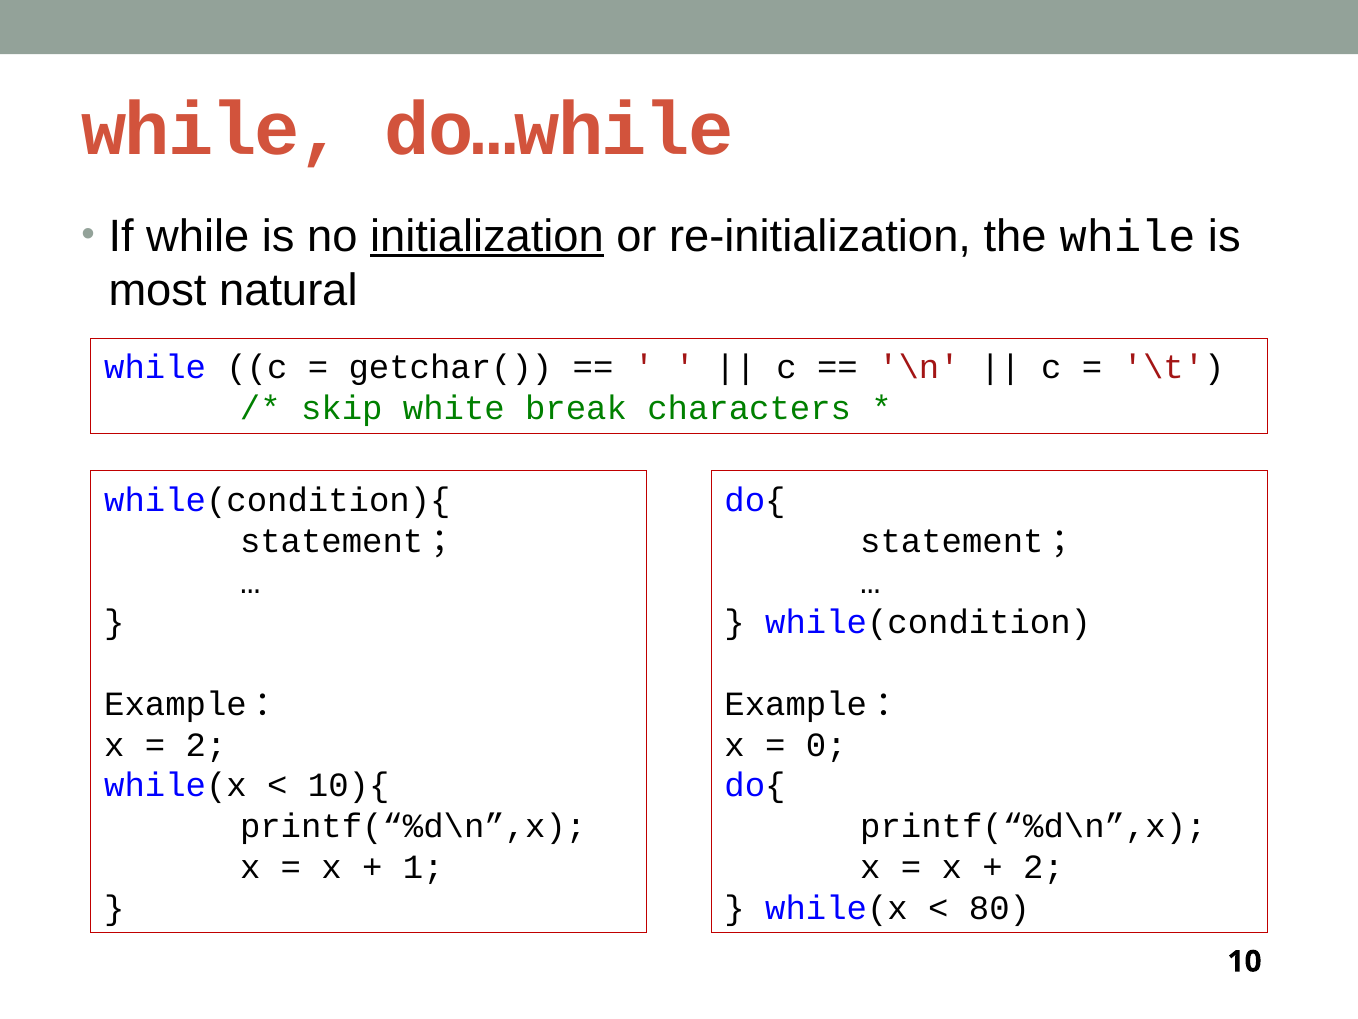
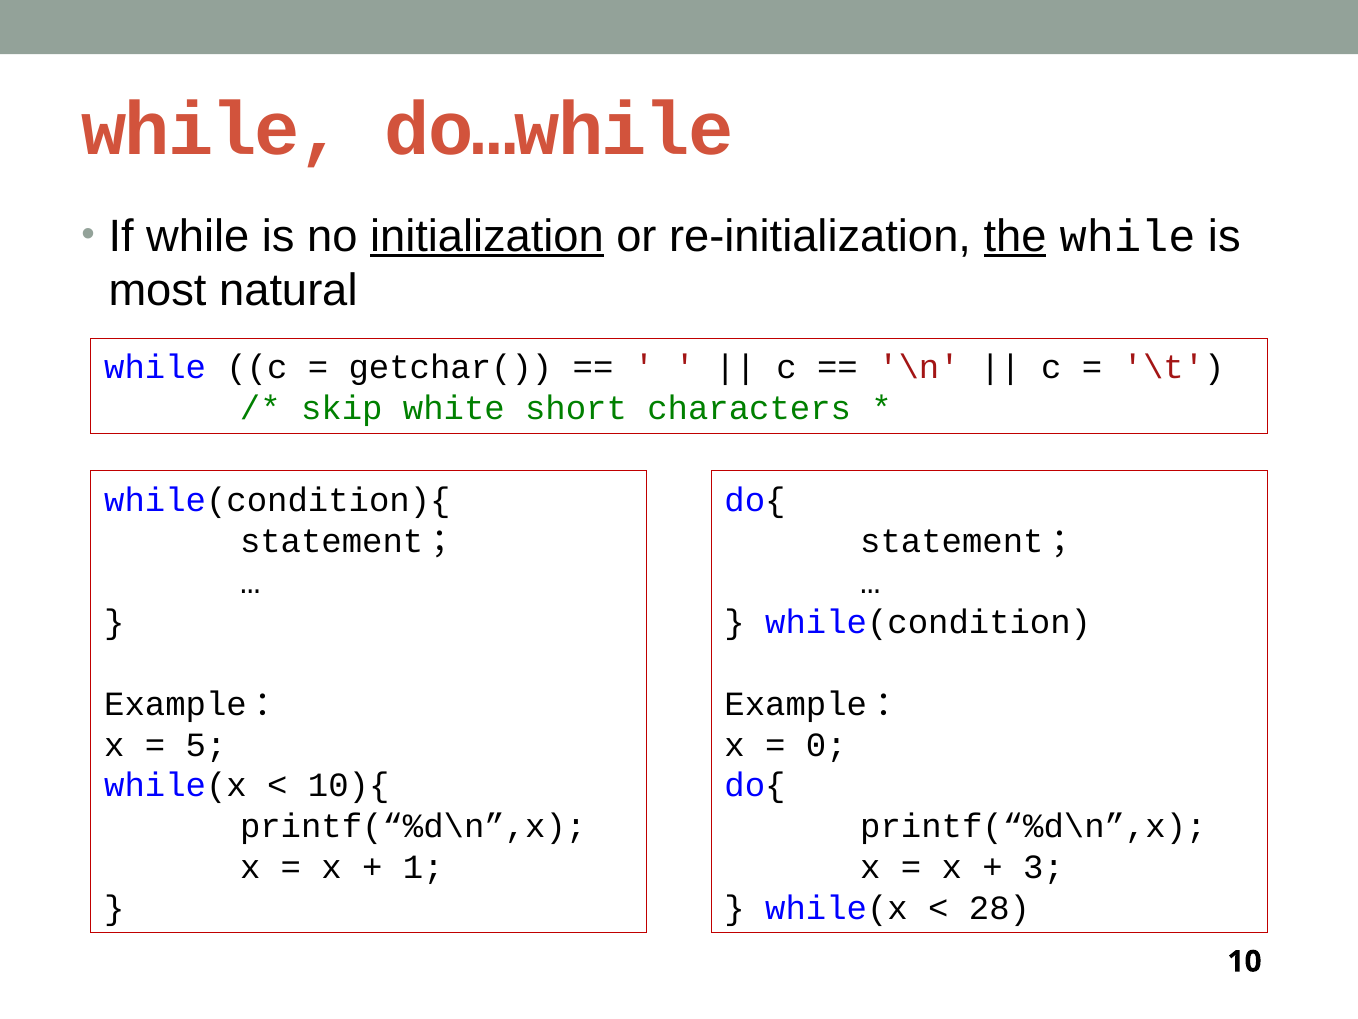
the underline: none -> present
break: break -> short
2 at (206, 745): 2 -> 5
2 at (1044, 867): 2 -> 3
80: 80 -> 28
